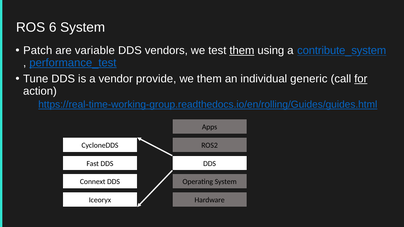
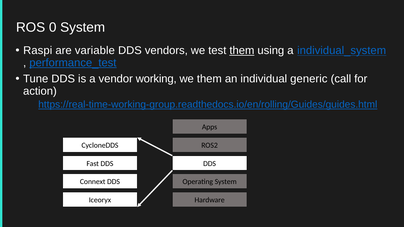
6: 6 -> 0
Patch: Patch -> Raspi
contribute_system: contribute_system -> individual_system
provide: provide -> working
for underline: present -> none
